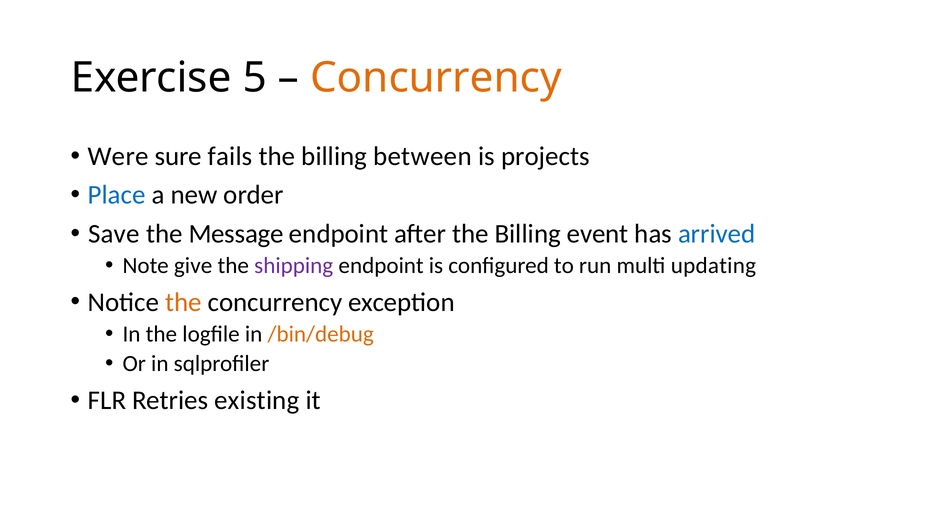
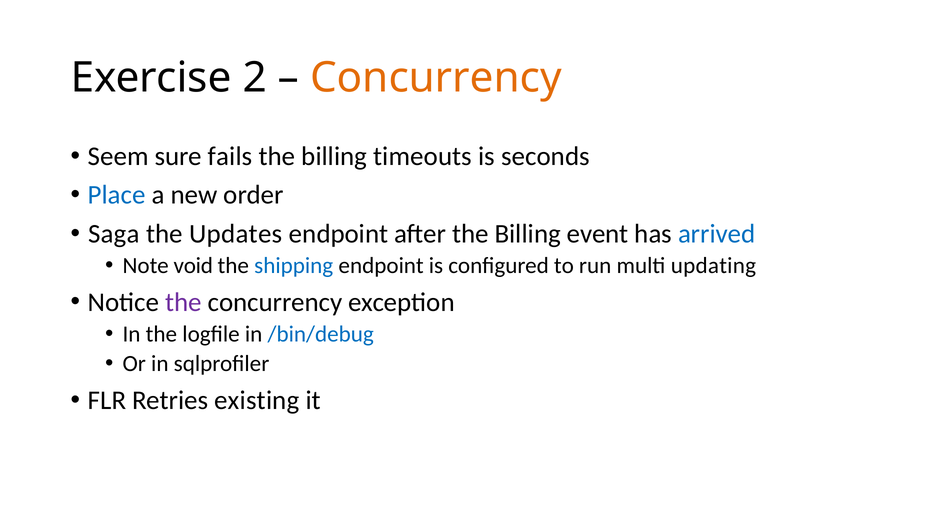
5: 5 -> 2
Were: Were -> Seem
between: between -> timeouts
projects: projects -> seconds
Save: Save -> Saga
Message: Message -> Updates
give: give -> void
shipping colour: purple -> blue
the at (184, 302) colour: orange -> purple
/bin/debug colour: orange -> blue
